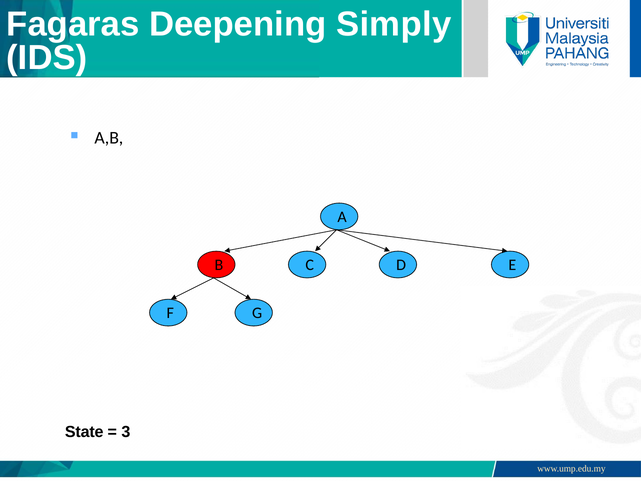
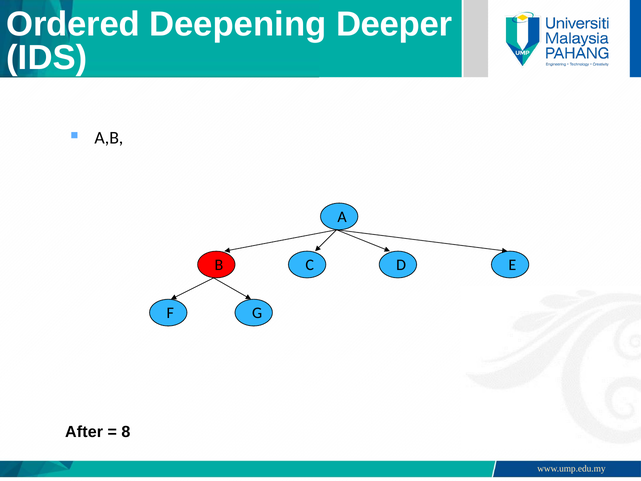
Fagaras: Fagaras -> Ordered
Simply: Simply -> Deeper
State: State -> After
3: 3 -> 8
